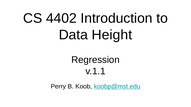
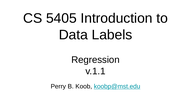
4402: 4402 -> 5405
Height: Height -> Labels
